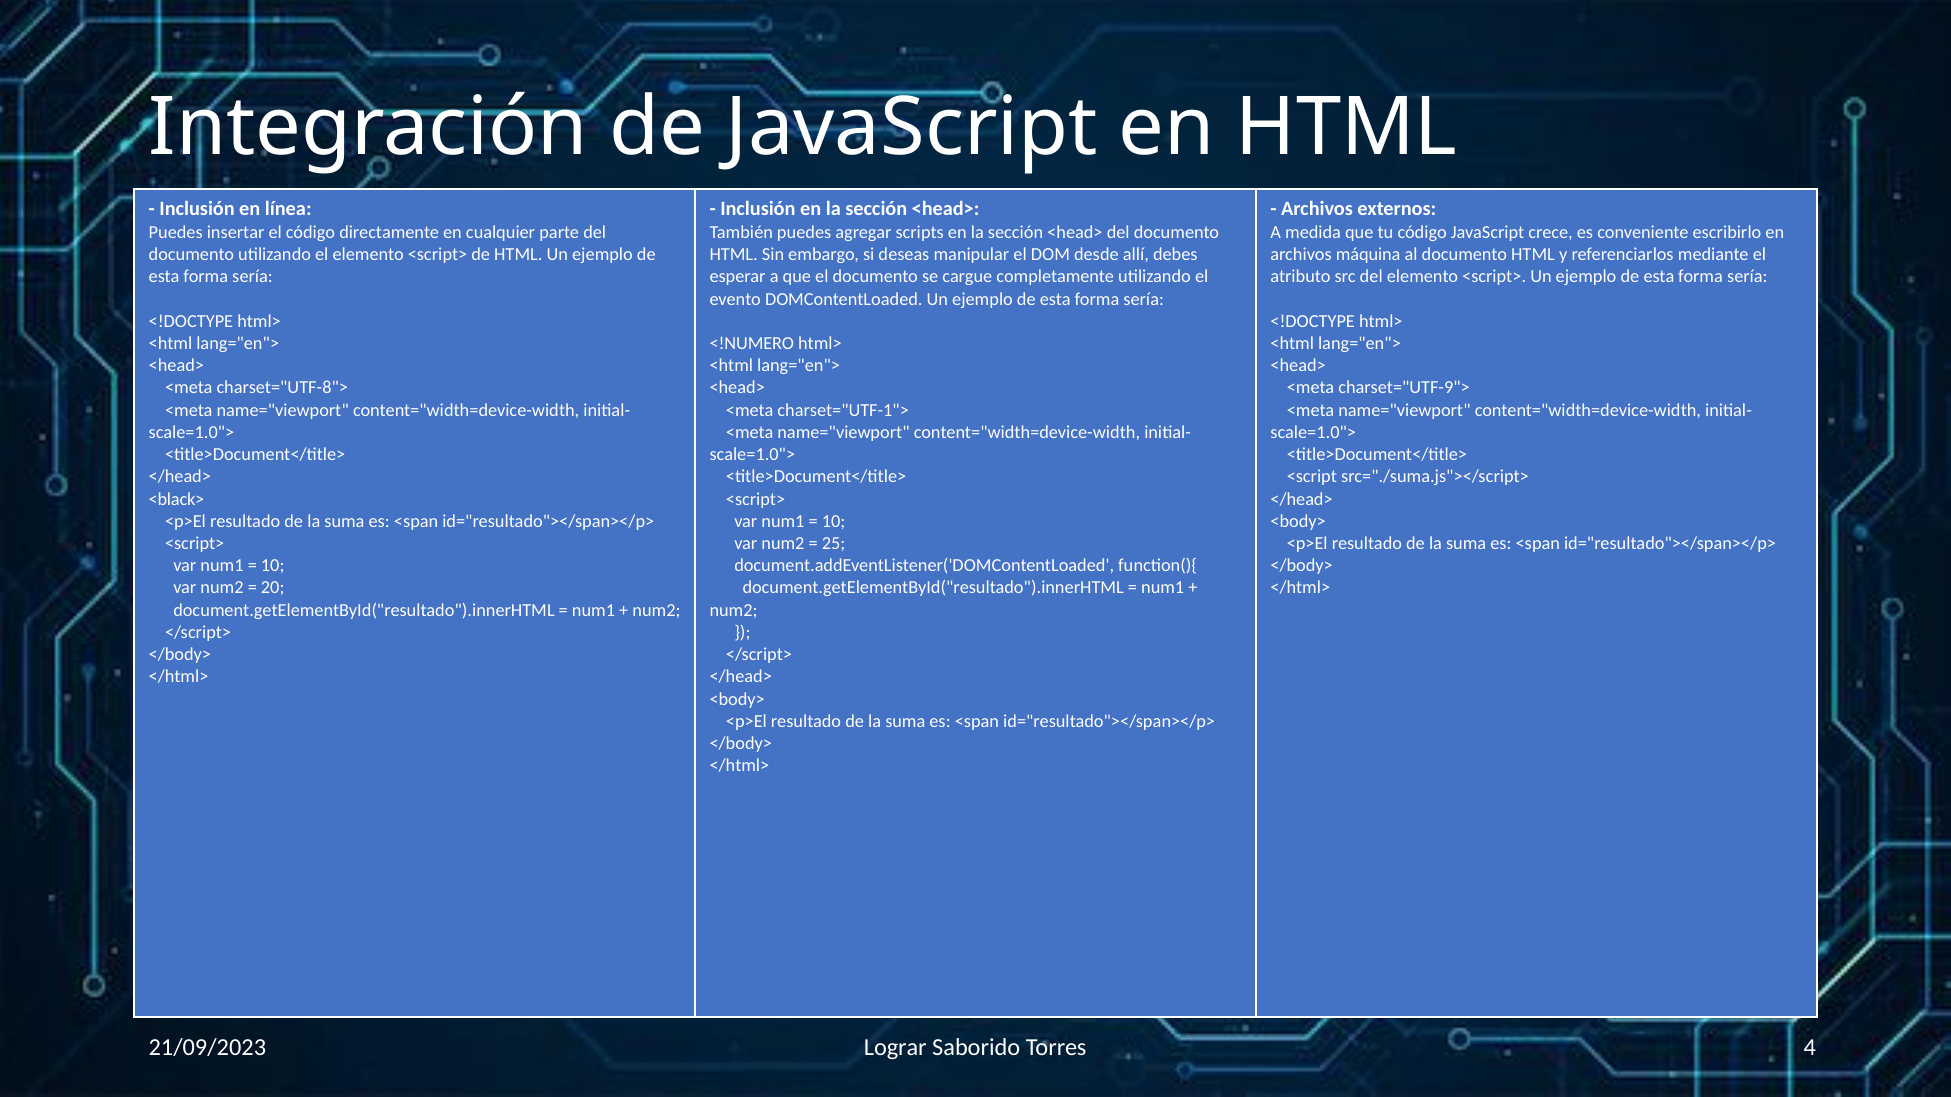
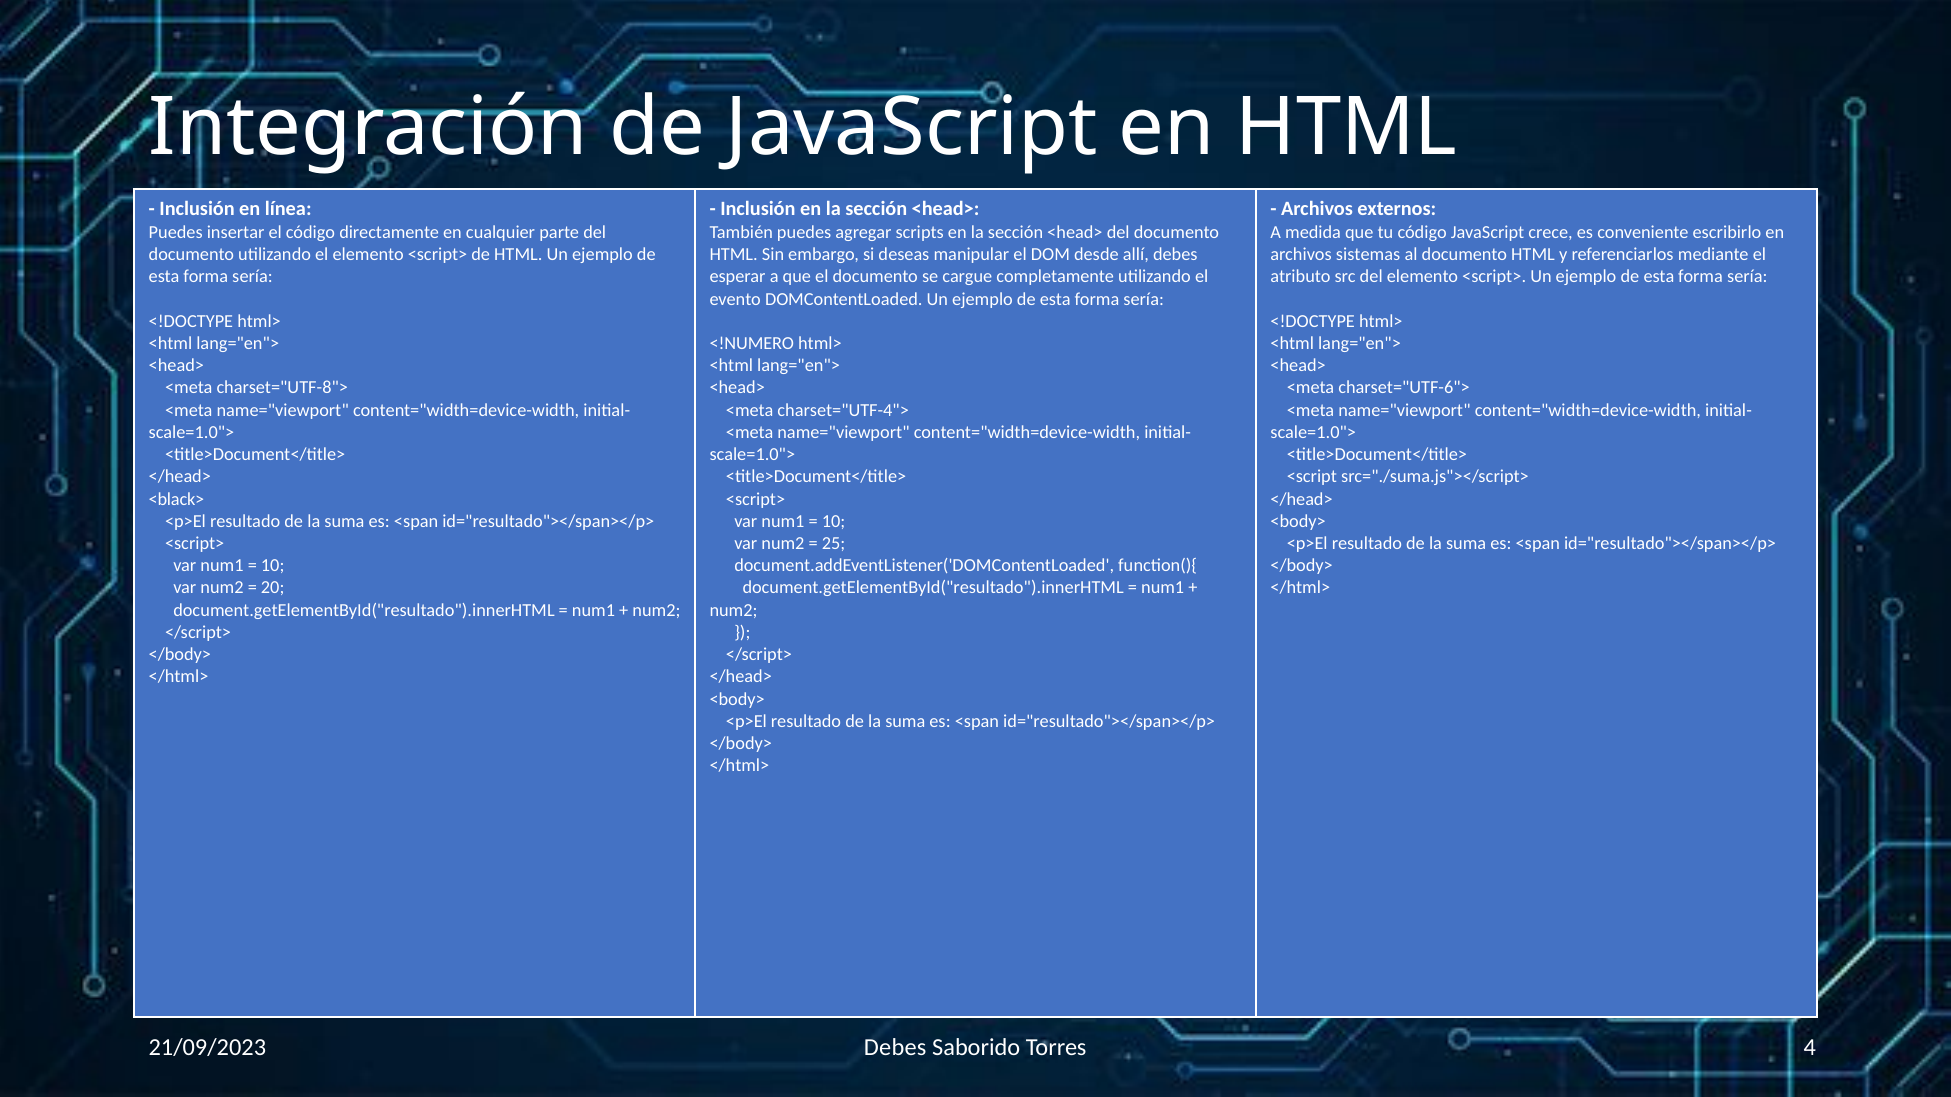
máquina: máquina -> sistemas
charset="UTF-9">: charset="UTF-9"> -> charset="UTF-6">
charset="UTF-1">: charset="UTF-1"> -> charset="UTF-4">
21/09/2023 Lograr: Lograr -> Debes
